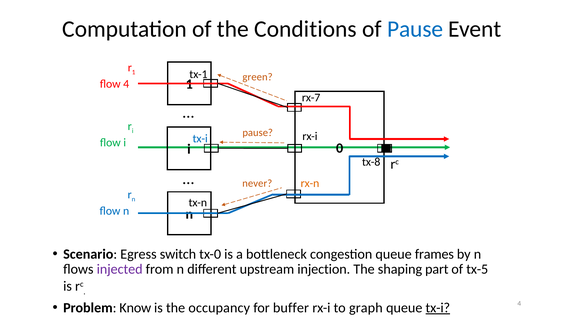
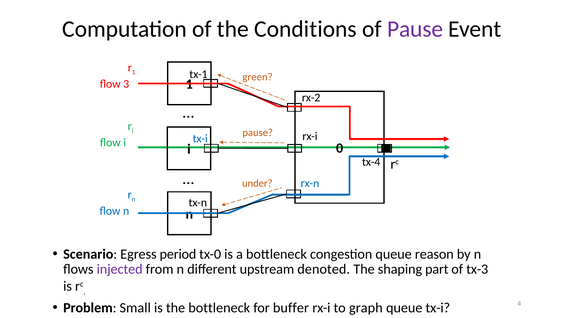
Pause at (415, 29) colour: blue -> purple
flow 4: 4 -> 3
rx-7: rx-7 -> rx-2
tx-8: tx-8 -> tx-4
rx-n colour: orange -> blue
never: never -> under
switch: switch -> period
frames: frames -> reason
injection: injection -> denoted
tx-5: tx-5 -> tx-3
Know: Know -> Small
the occupancy: occupancy -> bottleneck
tx-i at (438, 307) underline: present -> none
